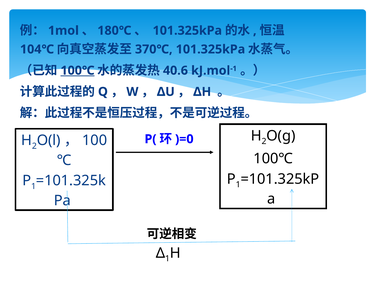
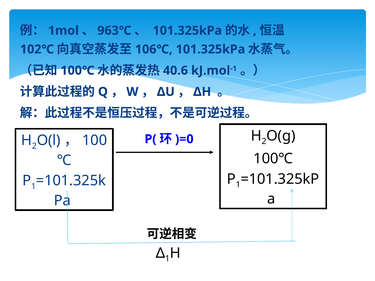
180℃: 180℃ -> 963℃
104℃: 104℃ -> 102℃
370℃: 370℃ -> 106℃
100℃ at (77, 71) underline: present -> none
